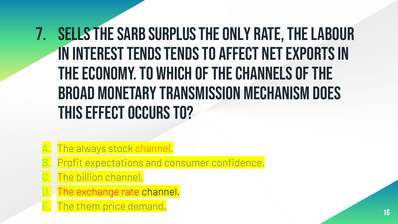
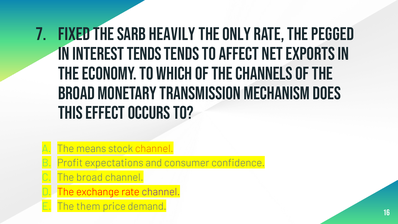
Sells: Sells -> Fixed
surplus: surplus -> heavily
labour: labour -> pegged
always: always -> means
billion at (90, 177): billion -> broad
channel at (161, 192) colour: black -> purple
